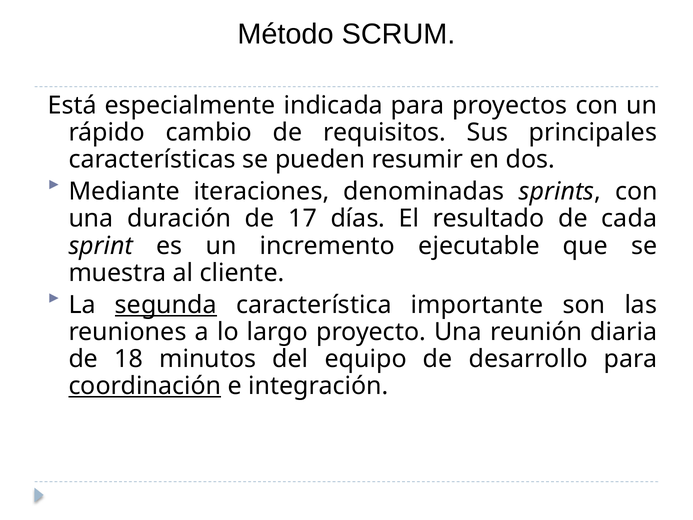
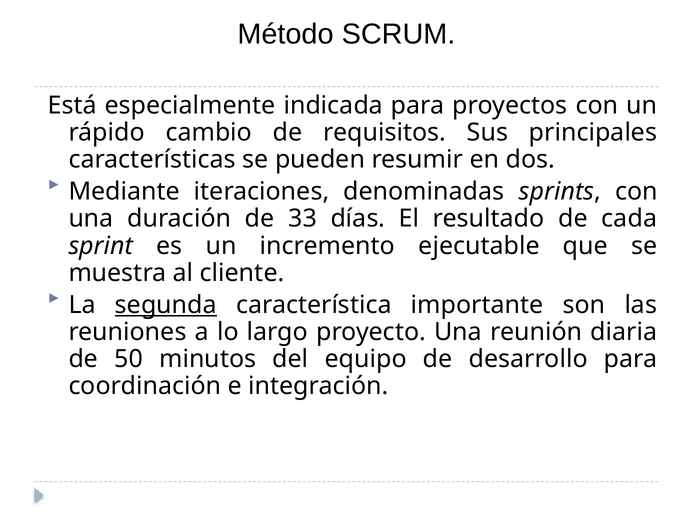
17: 17 -> 33
18: 18 -> 50
coordinación underline: present -> none
